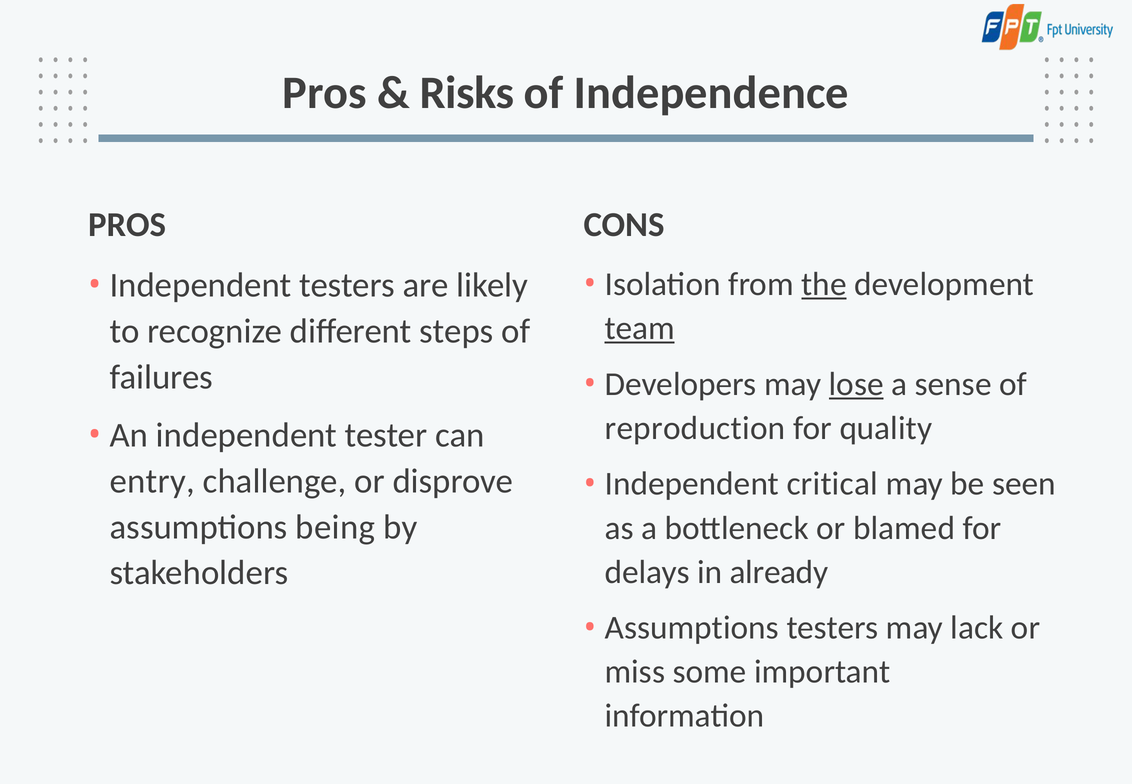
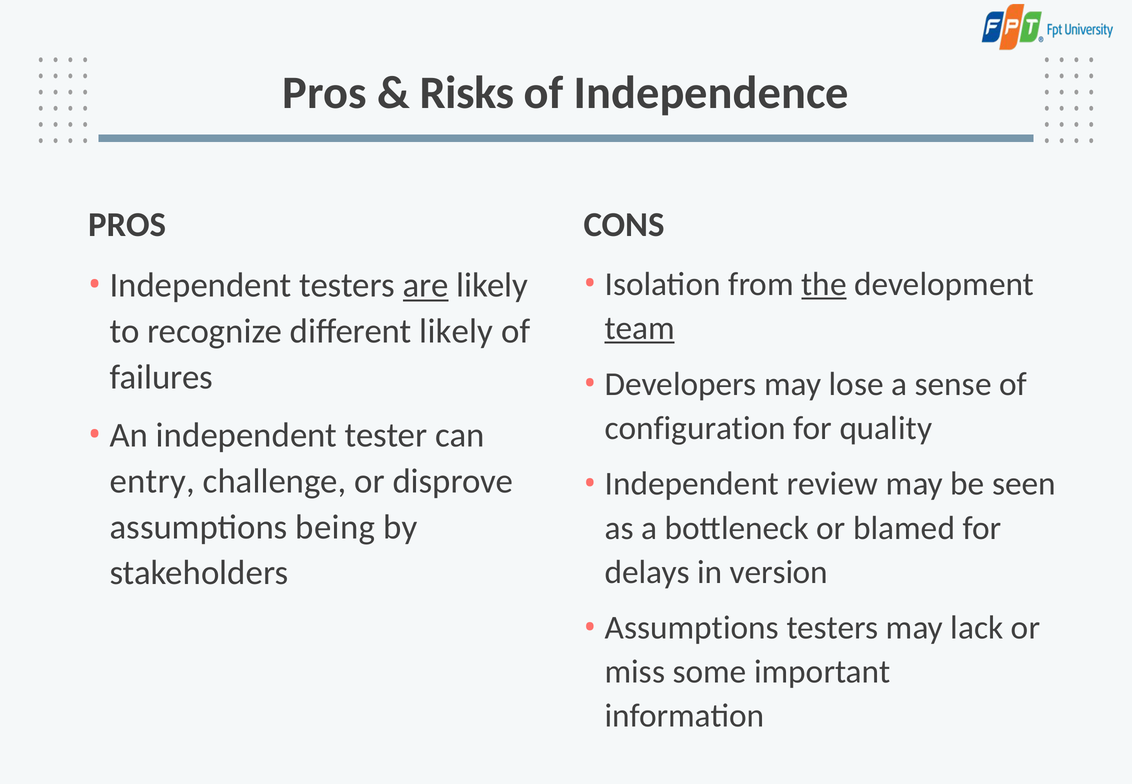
are underline: none -> present
different steps: steps -> likely
lose underline: present -> none
reproduction: reproduction -> configuration
critical: critical -> review
already: already -> version
